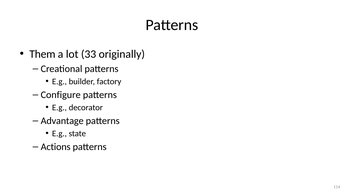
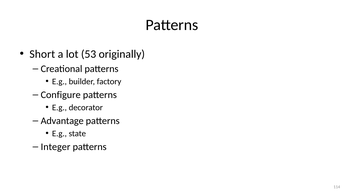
Them: Them -> Short
33: 33 -> 53
Actions: Actions -> Integer
